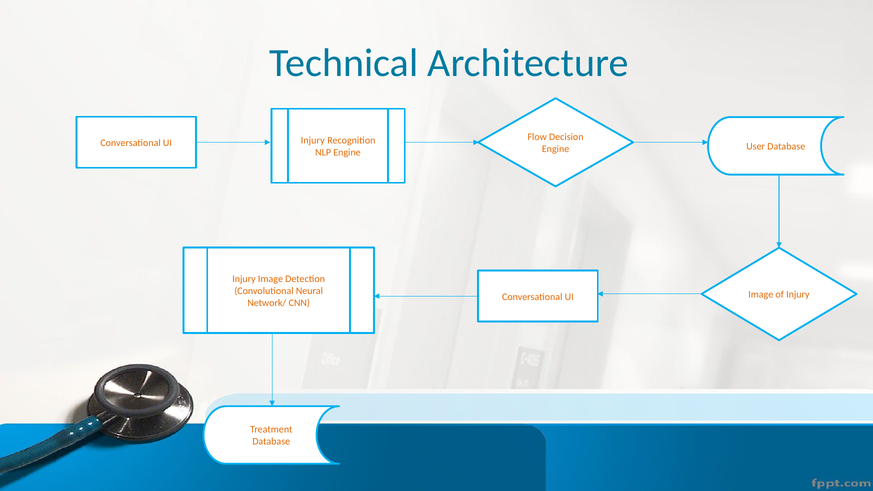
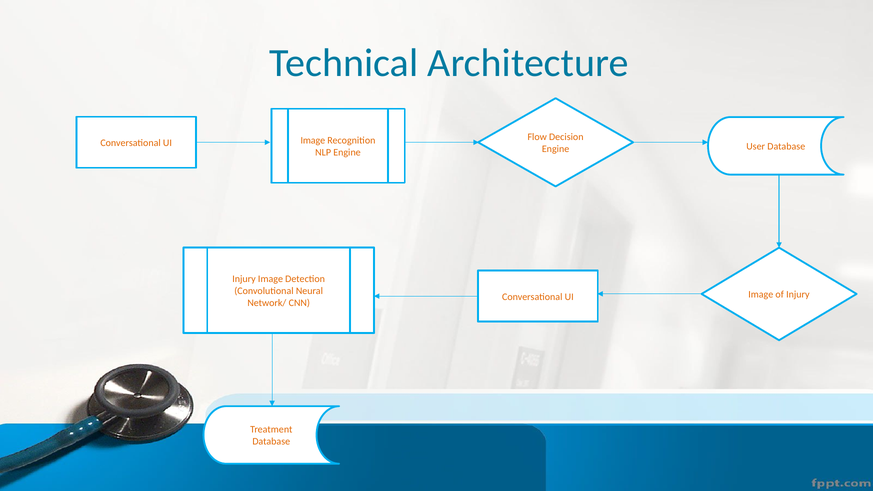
UI Injury: Injury -> Image
